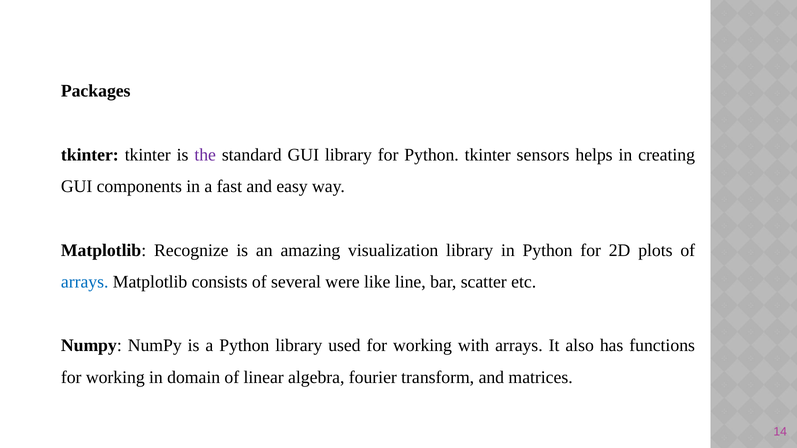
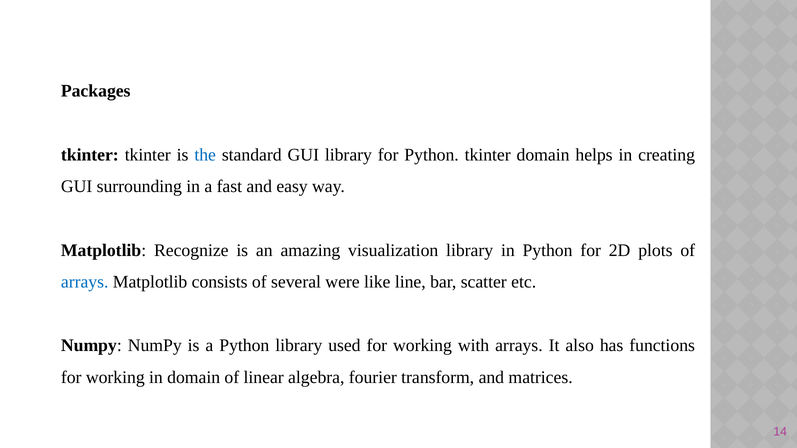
the colour: purple -> blue
tkinter sensors: sensors -> domain
components: components -> surrounding
